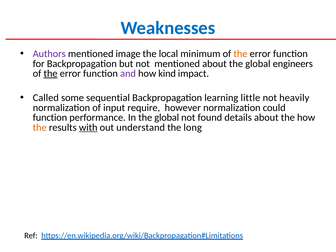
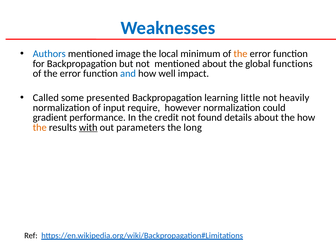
Authors colour: purple -> blue
engineers: engineers -> functions
the at (51, 73) underline: present -> none
and colour: purple -> blue
kind: kind -> well
sequential: sequential -> presented
function at (50, 118): function -> gradient
In the global: global -> credit
understand: understand -> parameters
